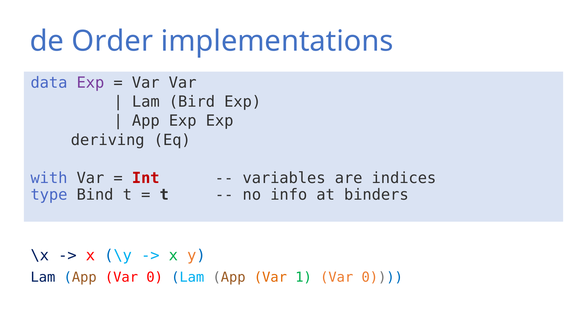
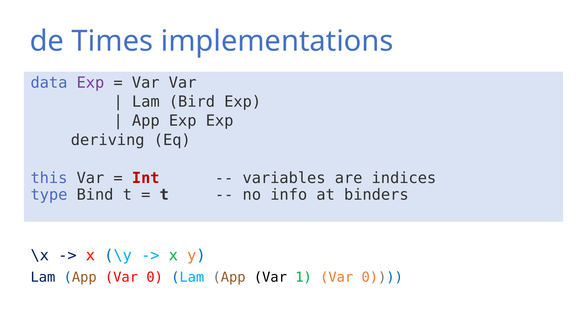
Order: Order -> Times
with: with -> this
Var at (270, 277) colour: orange -> black
